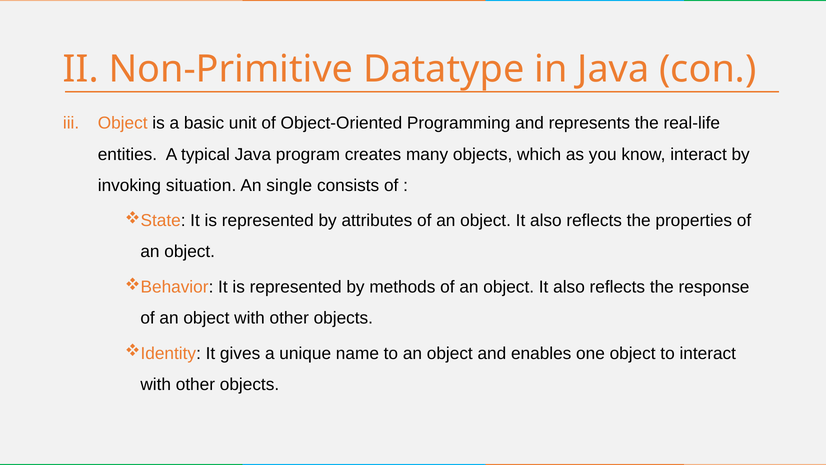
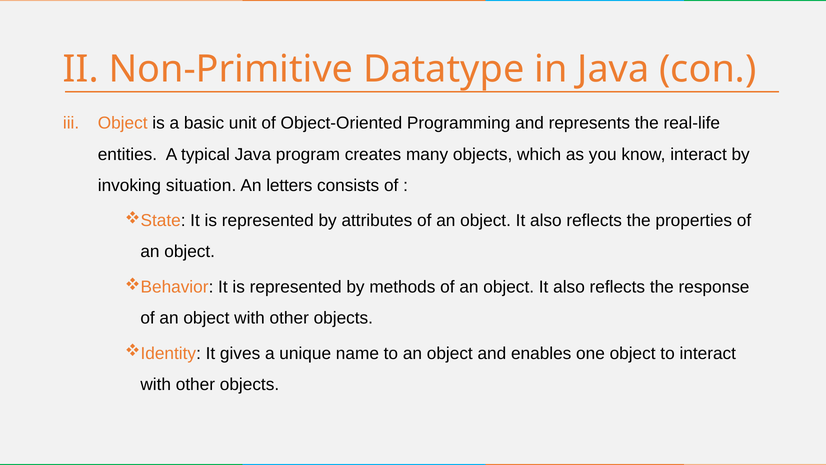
single: single -> letters
